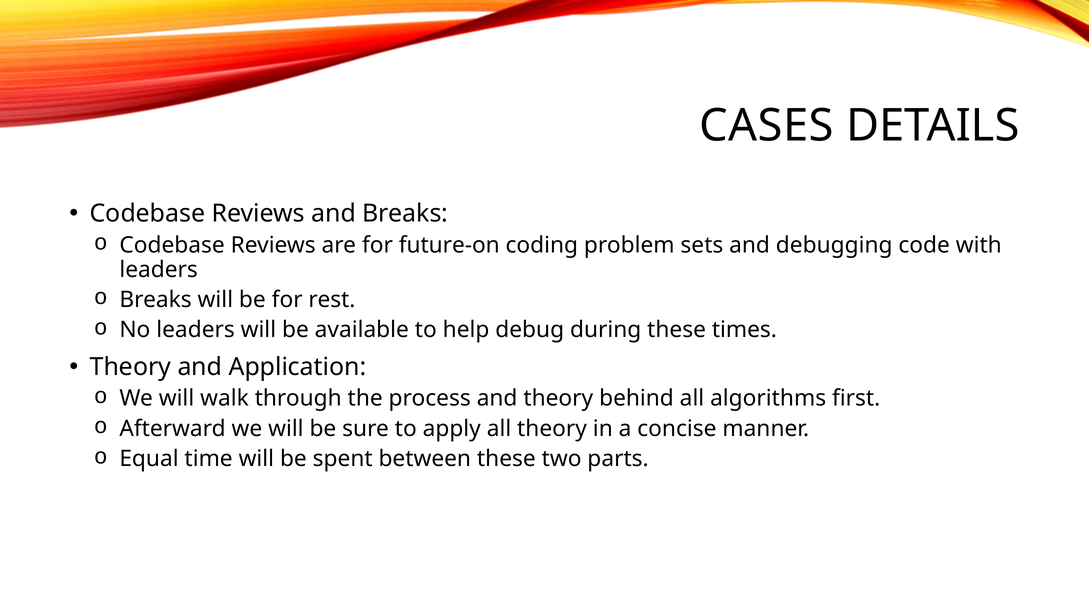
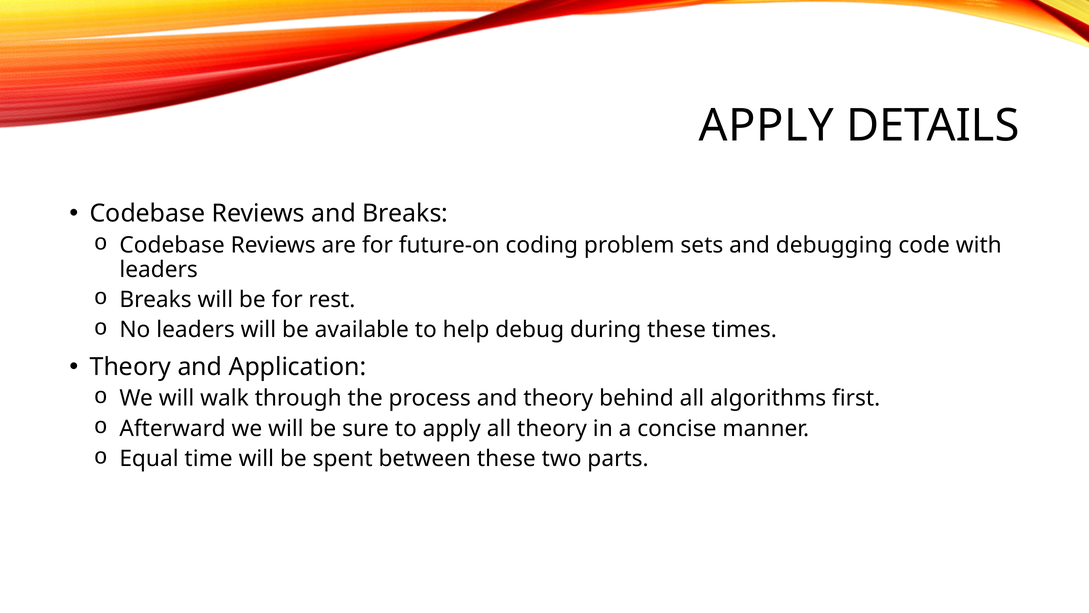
CASES at (766, 126): CASES -> APPLY
